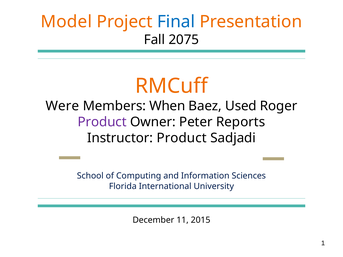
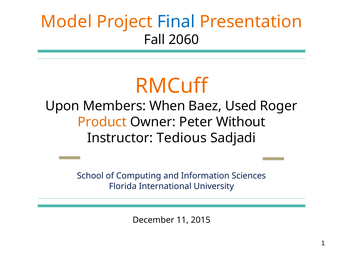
2075: 2075 -> 2060
Were: Were -> Upon
Product at (102, 122) colour: purple -> orange
Reports: Reports -> Without
Instructor Product: Product -> Tedious
